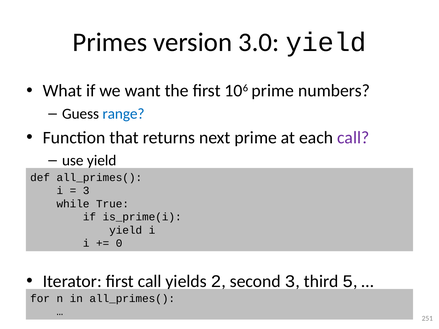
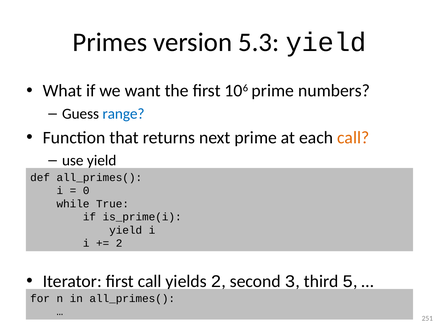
3.0: 3.0 -> 5.3
call at (353, 138) colour: purple -> orange
3 at (86, 191): 3 -> 0
0 at (119, 243): 0 -> 2
